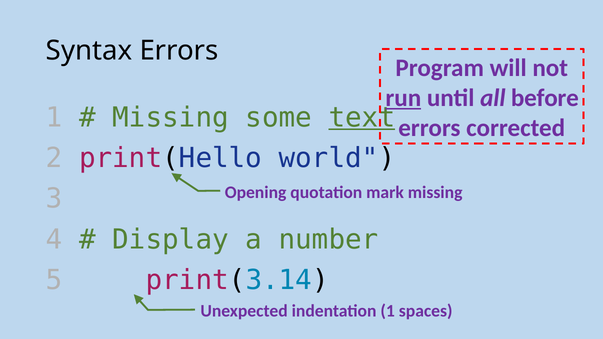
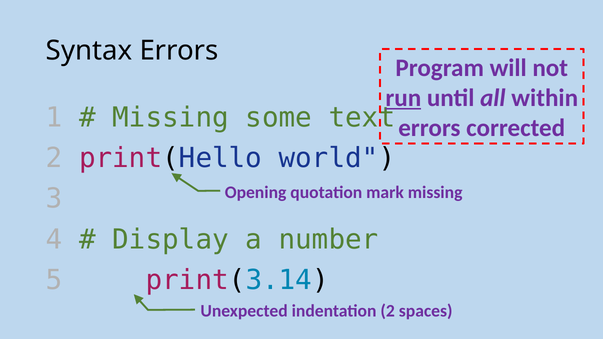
before: before -> within
text underline: present -> none
indentation 1: 1 -> 2
